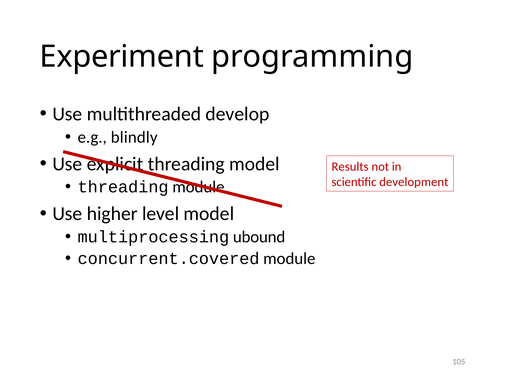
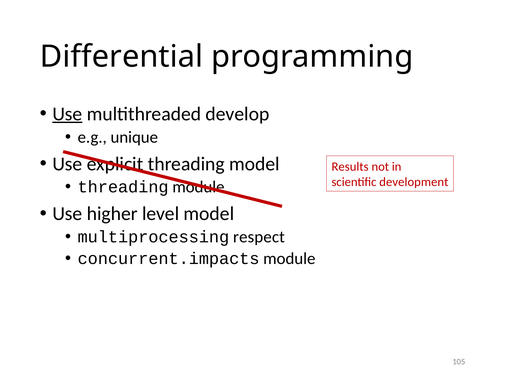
Experiment: Experiment -> Differential
Use at (67, 114) underline: none -> present
blindly: blindly -> unique
ubound: ubound -> respect
concurrent.covered: concurrent.covered -> concurrent.impacts
